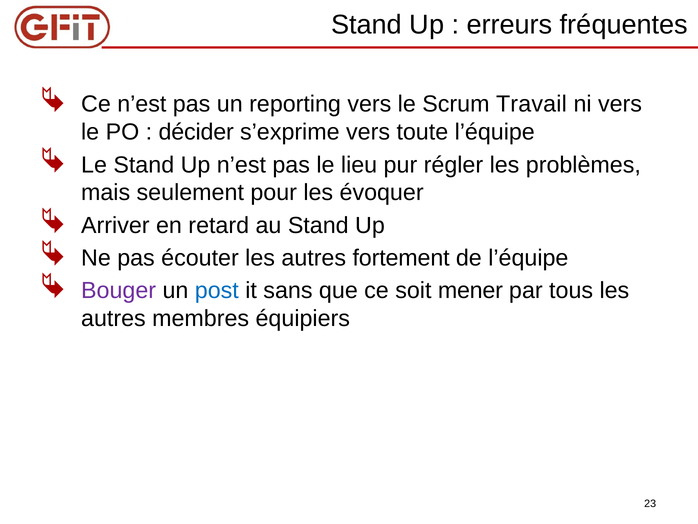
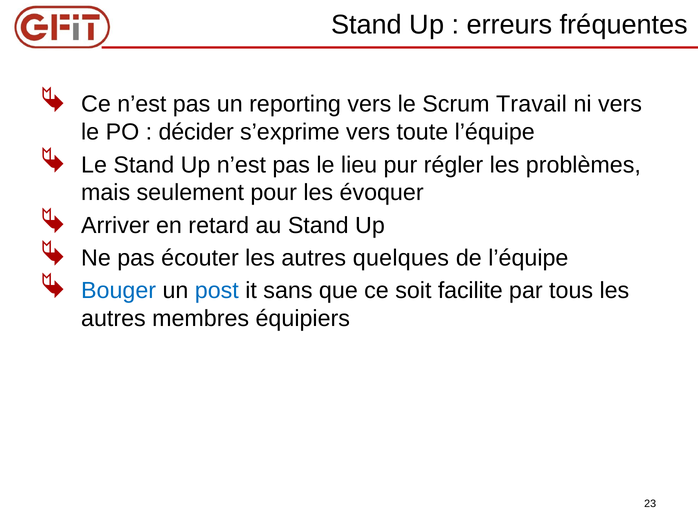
fortement: fortement -> quelques
Bouger colour: purple -> blue
mener: mener -> facilite
